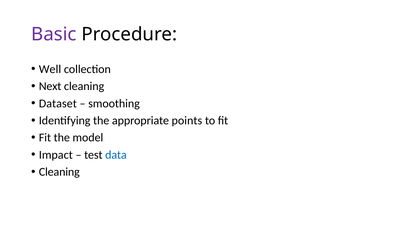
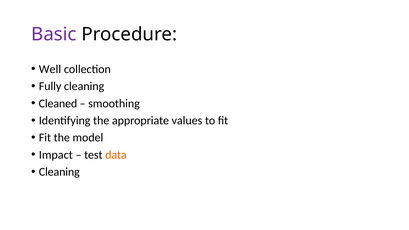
Next: Next -> Fully
Dataset: Dataset -> Cleaned
points: points -> values
data colour: blue -> orange
